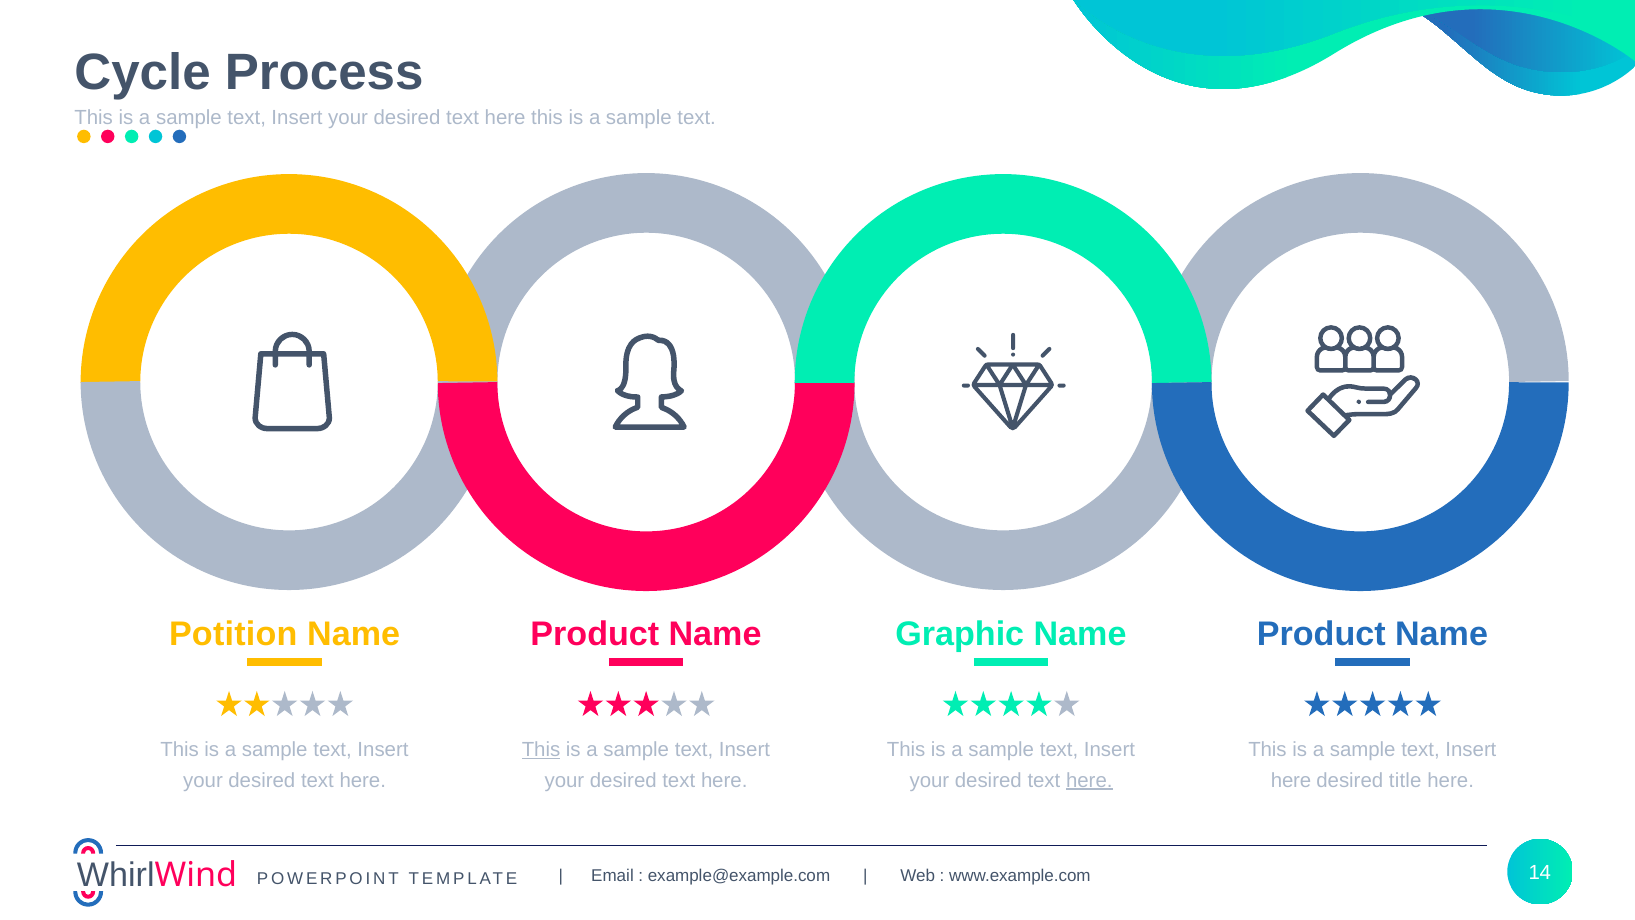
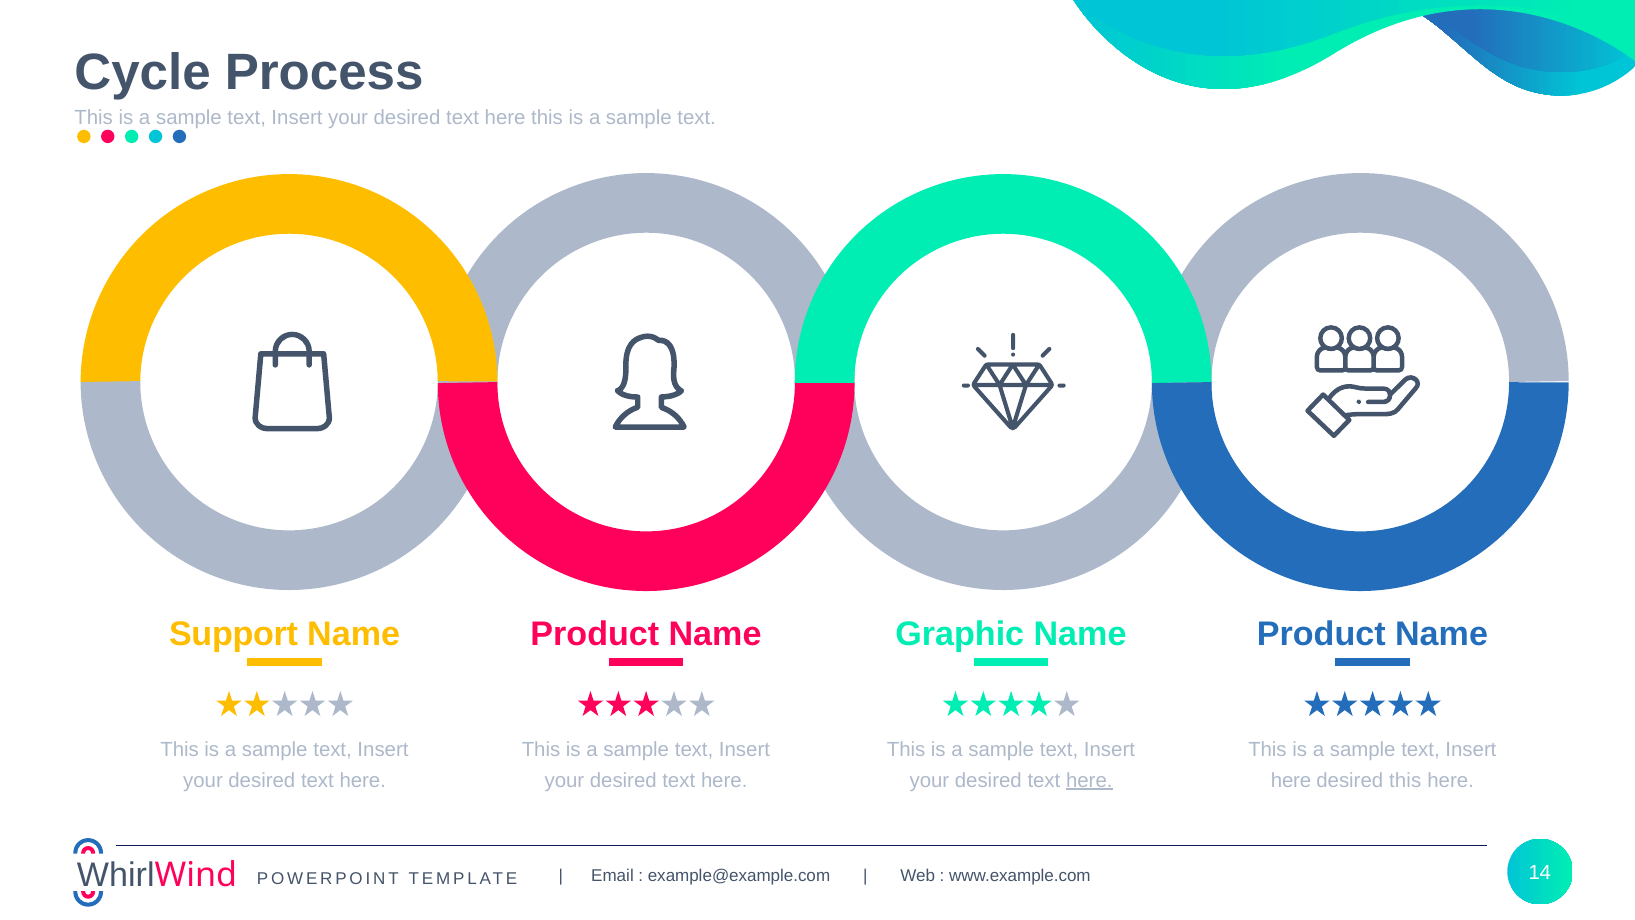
Potition: Potition -> Support
This at (541, 749) underline: present -> none
desired title: title -> this
